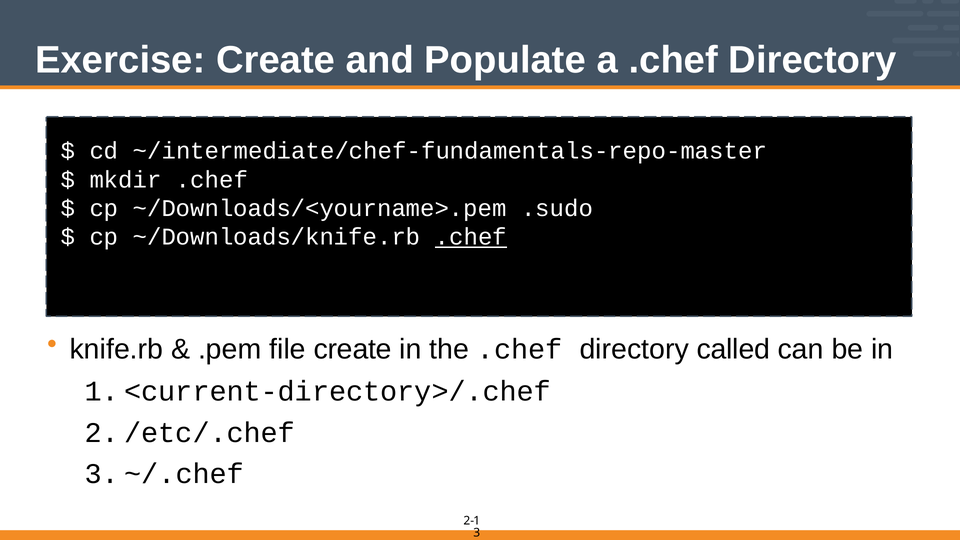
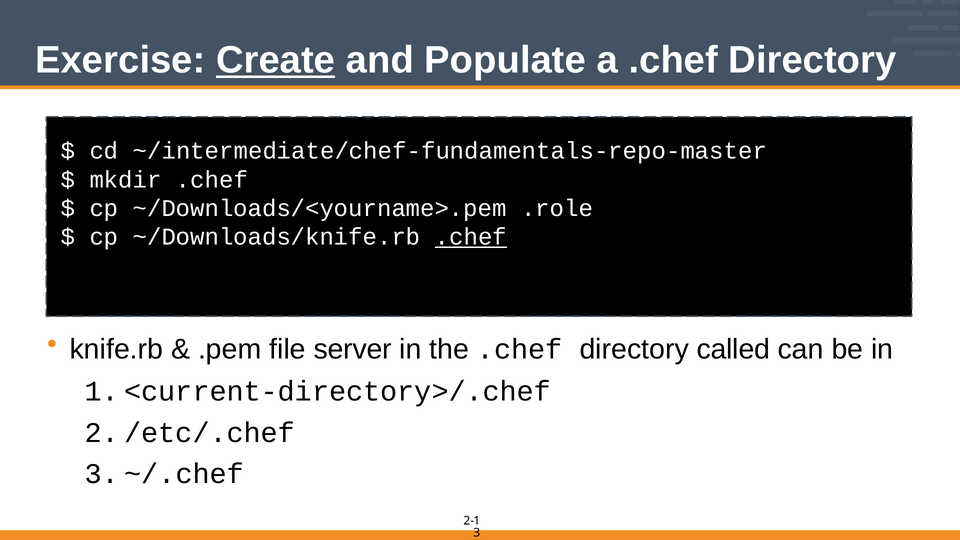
Create at (276, 60) underline: none -> present
.sudo: .sudo -> .role
file create: create -> server
